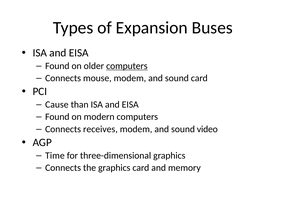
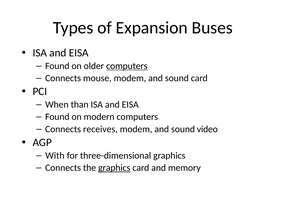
Cause: Cause -> When
Time: Time -> With
graphics at (114, 167) underline: none -> present
